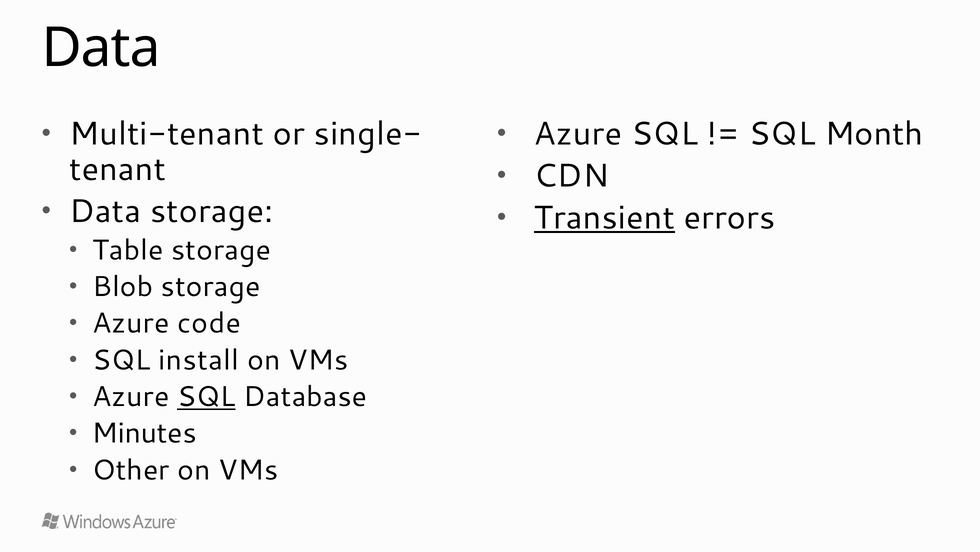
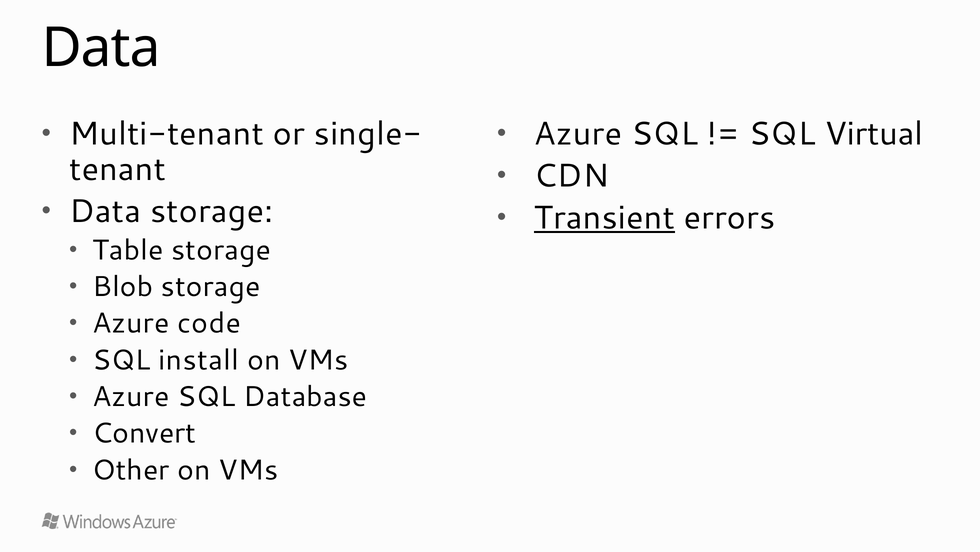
Month: Month -> Virtual
SQL at (206, 396) underline: present -> none
Minutes: Minutes -> Convert
